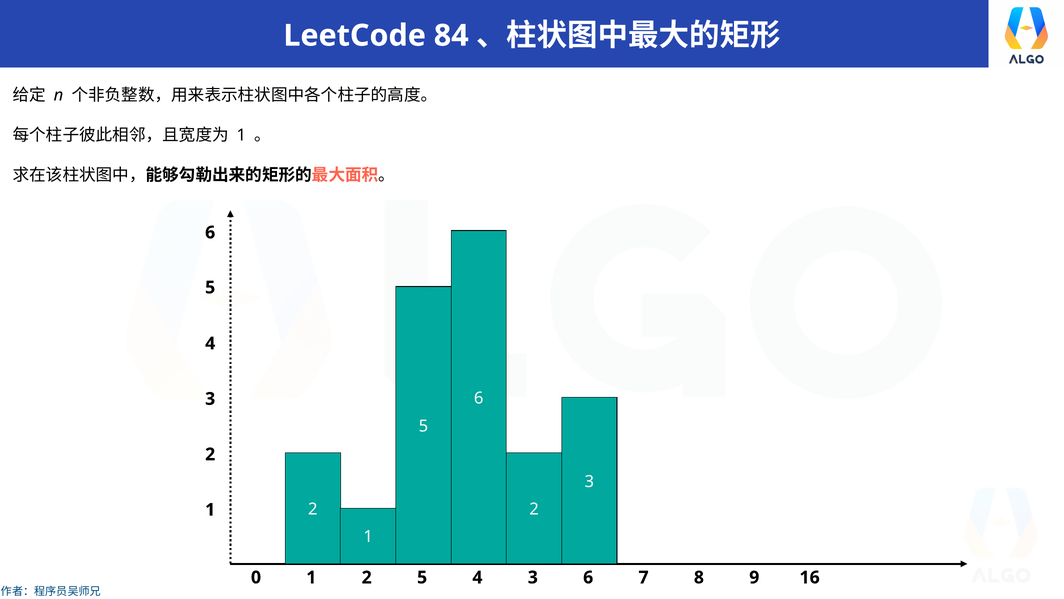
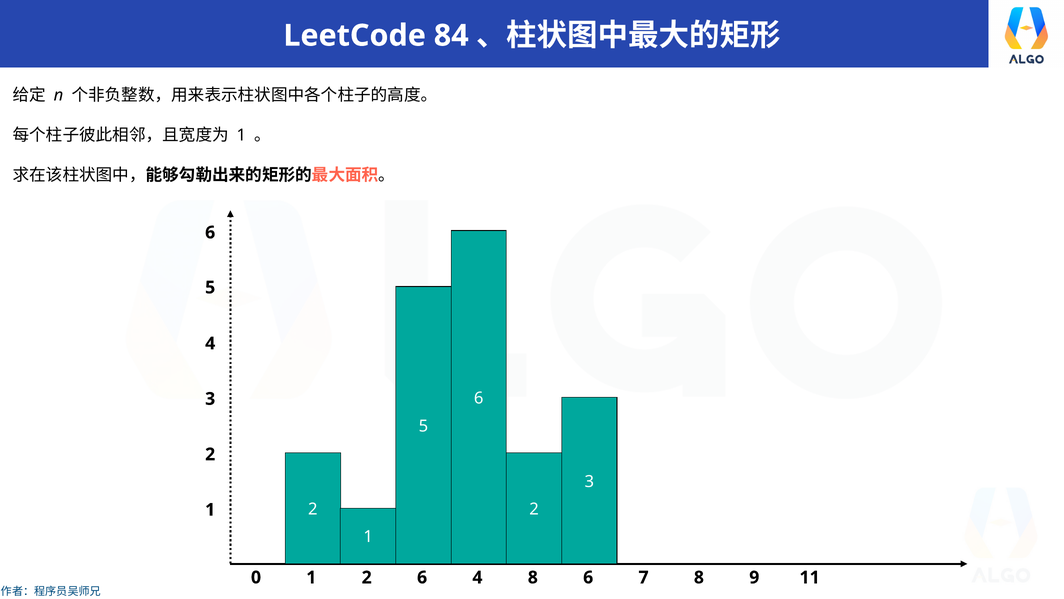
1 2 5: 5 -> 6
4 3: 3 -> 8
16: 16 -> 11
